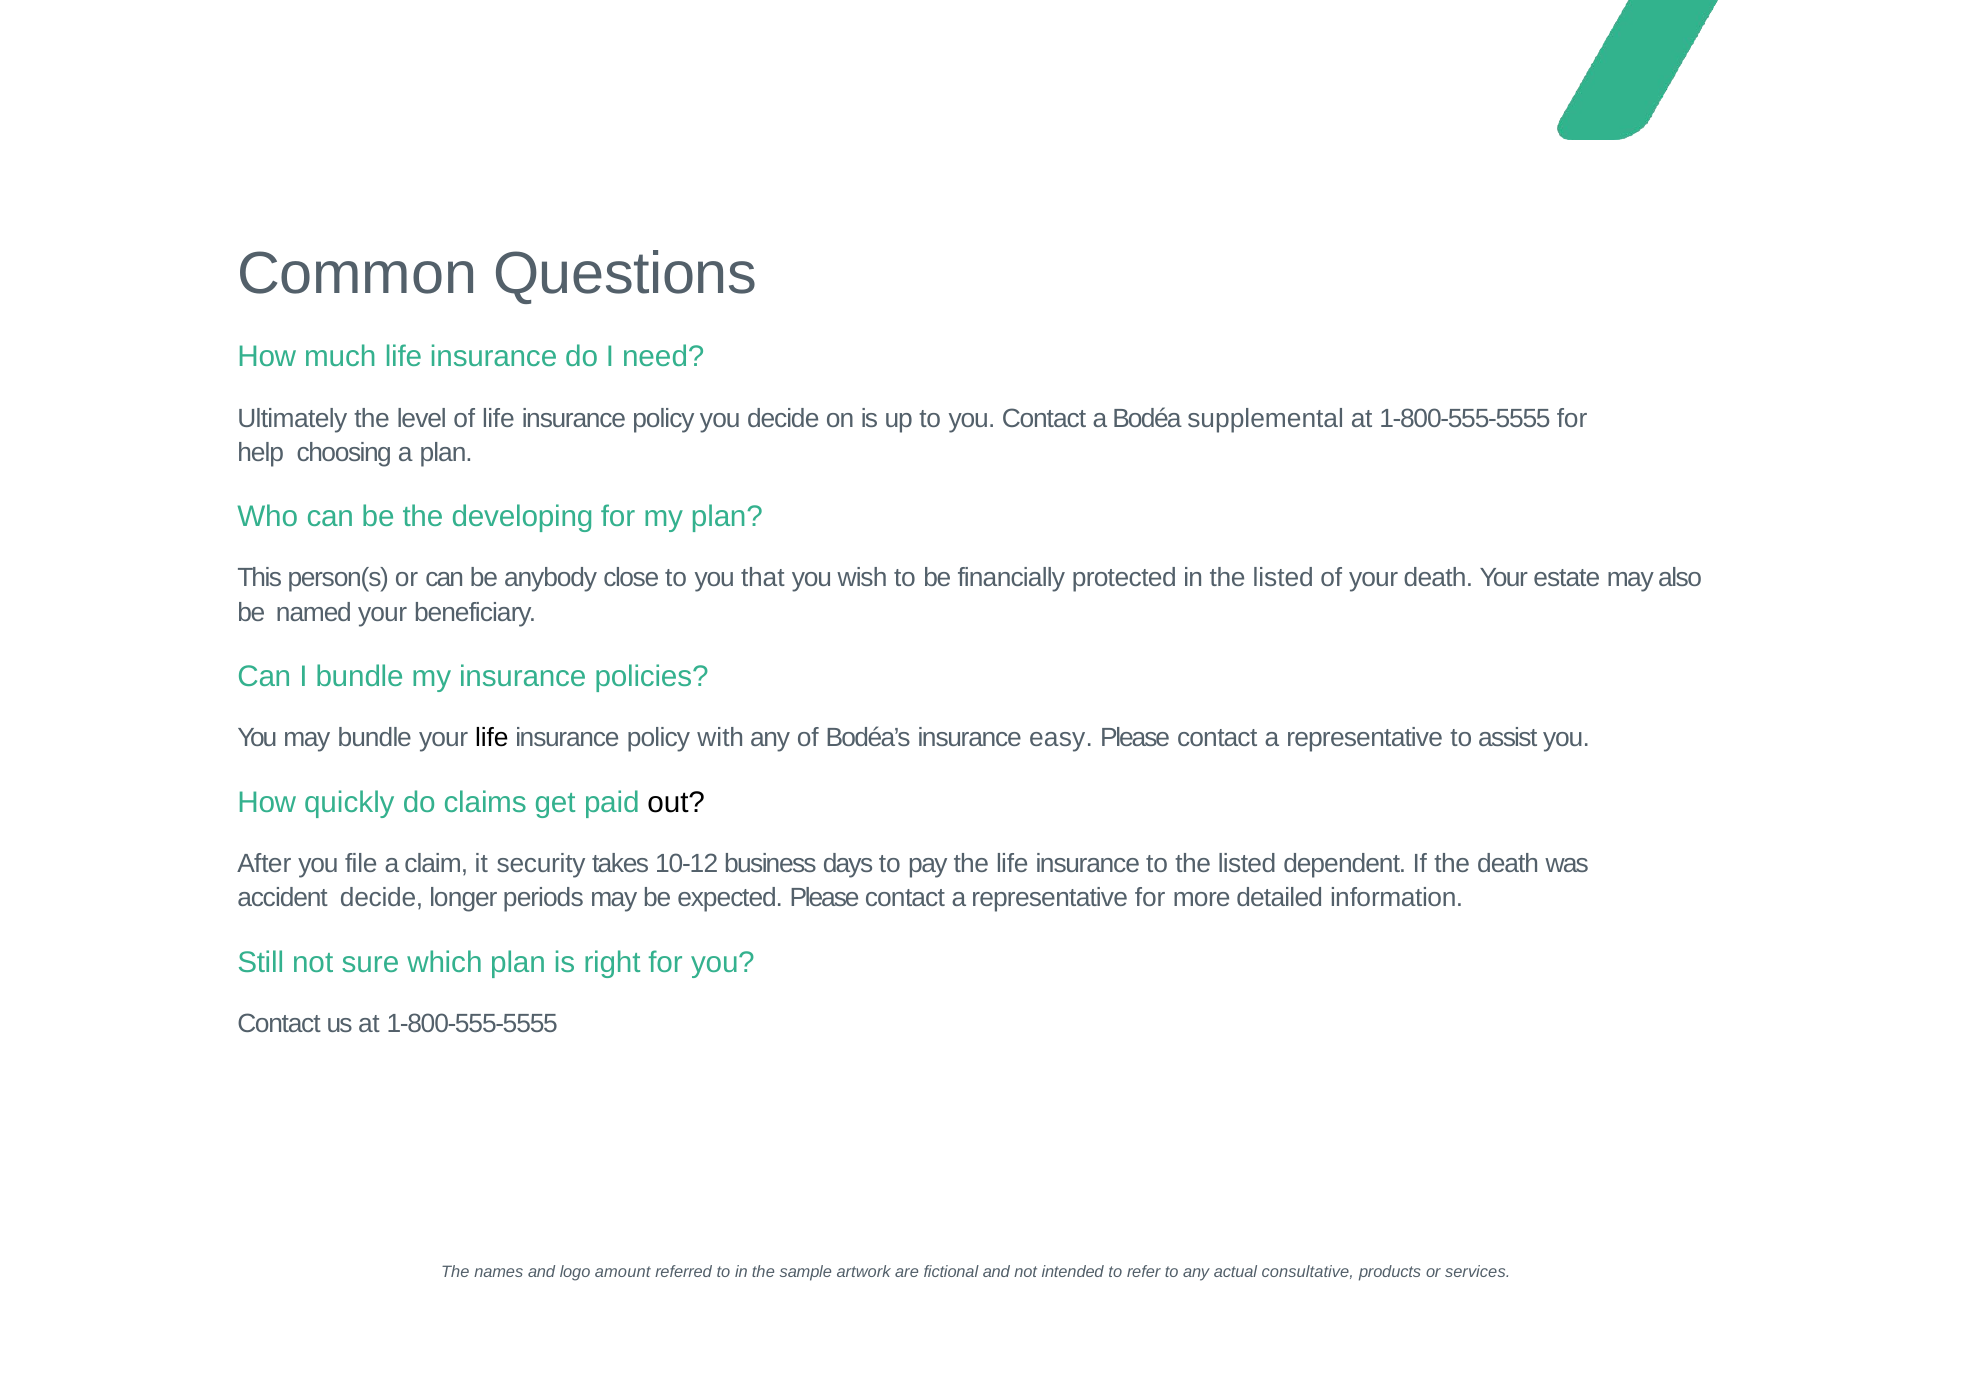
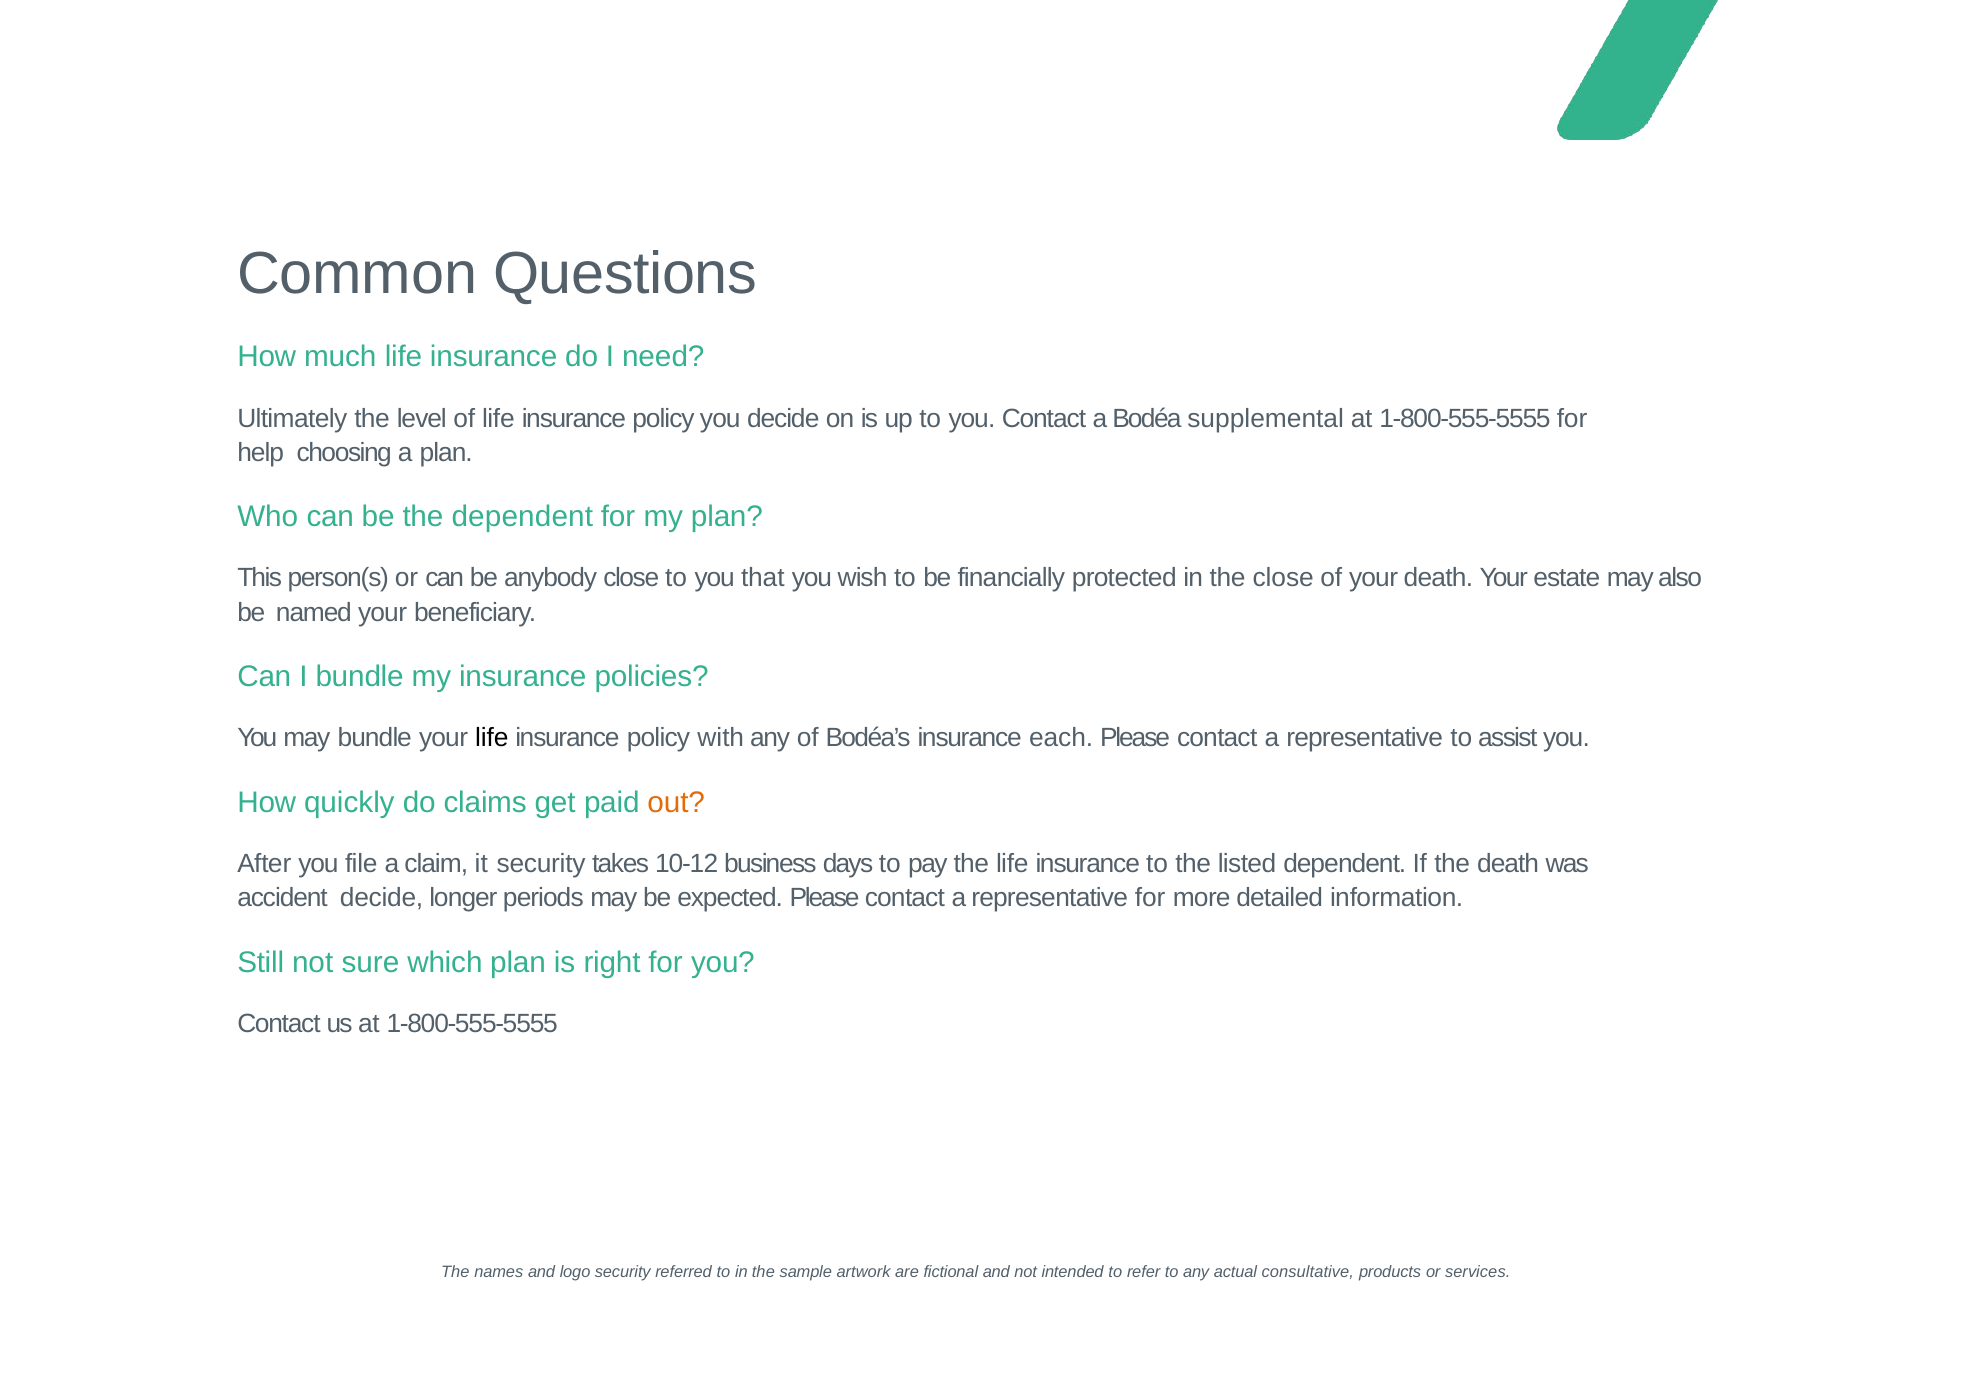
the developing: developing -> dependent
in the listed: listed -> close
easy: easy -> each
out colour: black -> orange
logo amount: amount -> security
